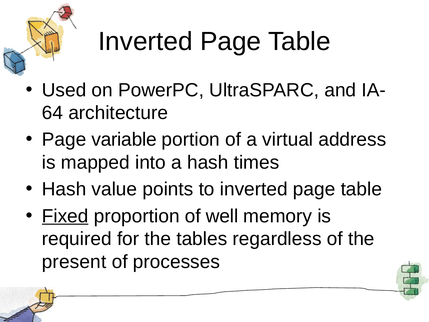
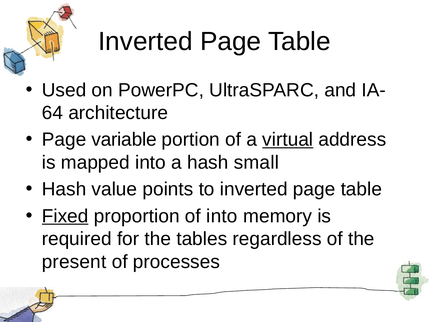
virtual underline: none -> present
times: times -> small
of well: well -> into
